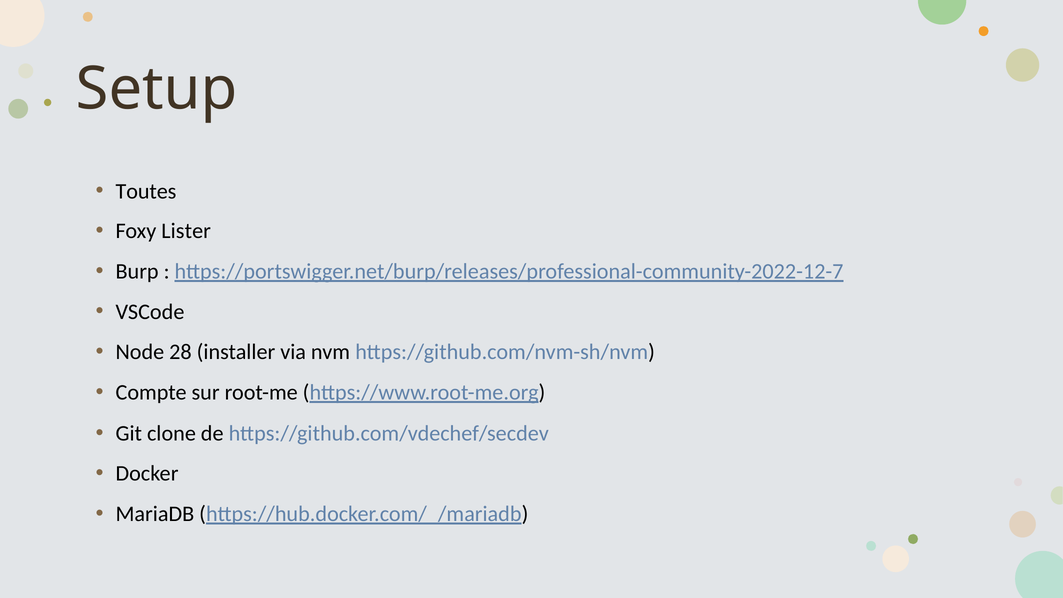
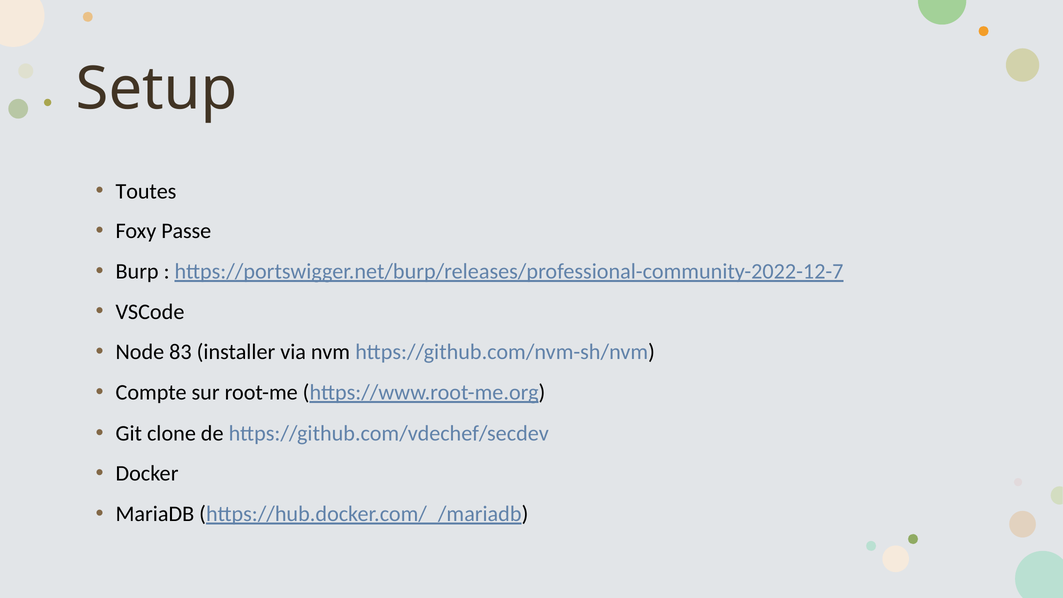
Lister: Lister -> Passe
28: 28 -> 83
